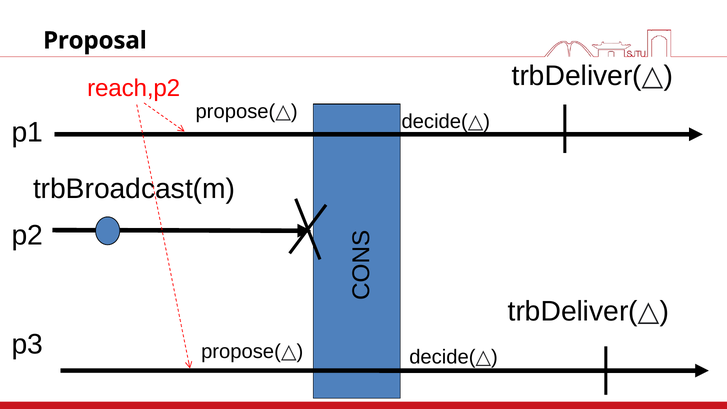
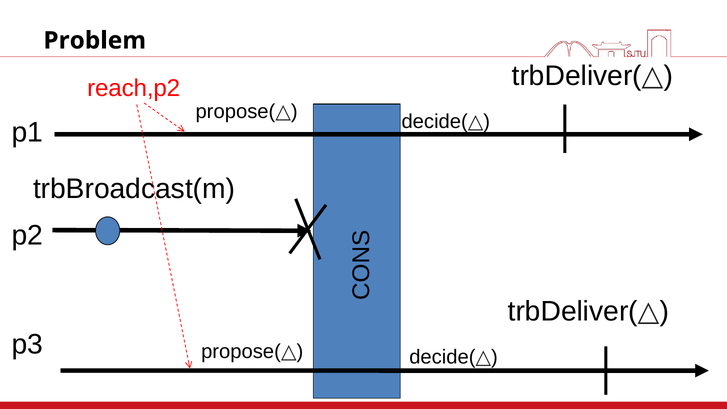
Proposal: Proposal -> Problem
